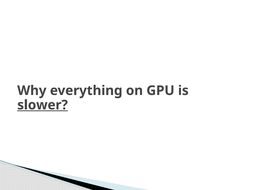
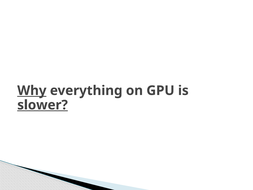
Why underline: none -> present
